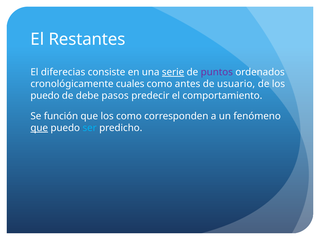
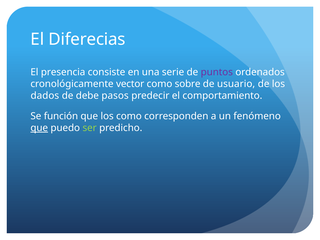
Restantes: Restantes -> Diferecias
diferecias: diferecias -> presencia
serie underline: present -> none
cuales: cuales -> vector
antes: antes -> sobre
puedo at (45, 96): puedo -> dados
ser colour: light blue -> light green
